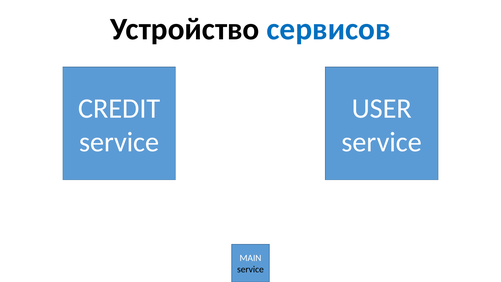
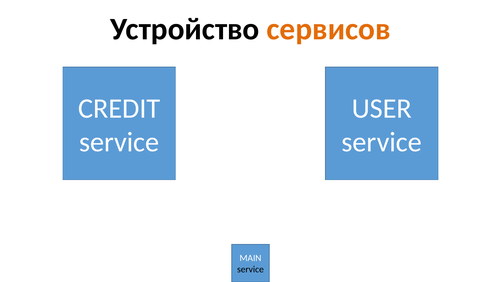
сервисов colour: blue -> orange
